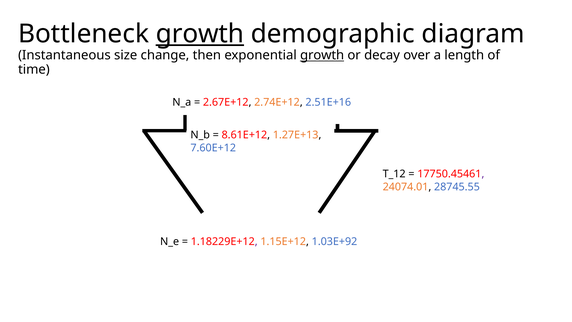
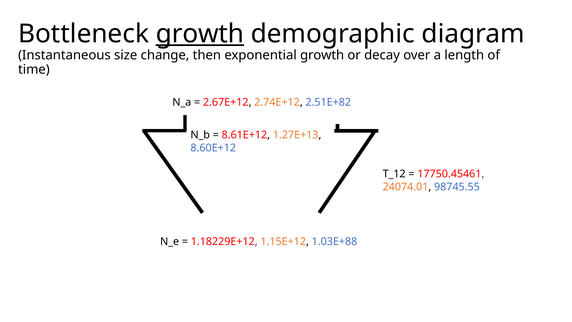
growth at (322, 55) underline: present -> none
2.51E+16: 2.51E+16 -> 2.51E+82
7.60E+12: 7.60E+12 -> 8.60E+12
28745.55: 28745.55 -> 98745.55
1.03E+92: 1.03E+92 -> 1.03E+88
